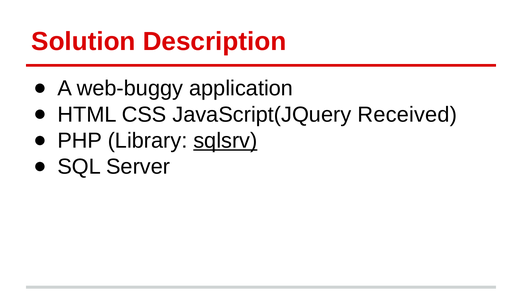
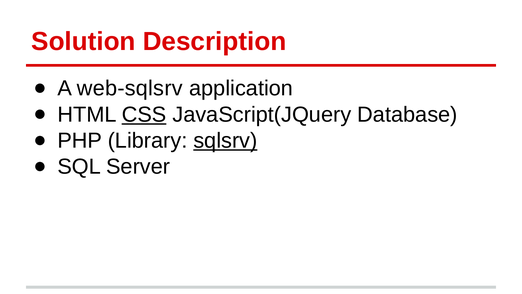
web-buggy: web-buggy -> web-sqlsrv
CSS underline: none -> present
Received: Received -> Database
